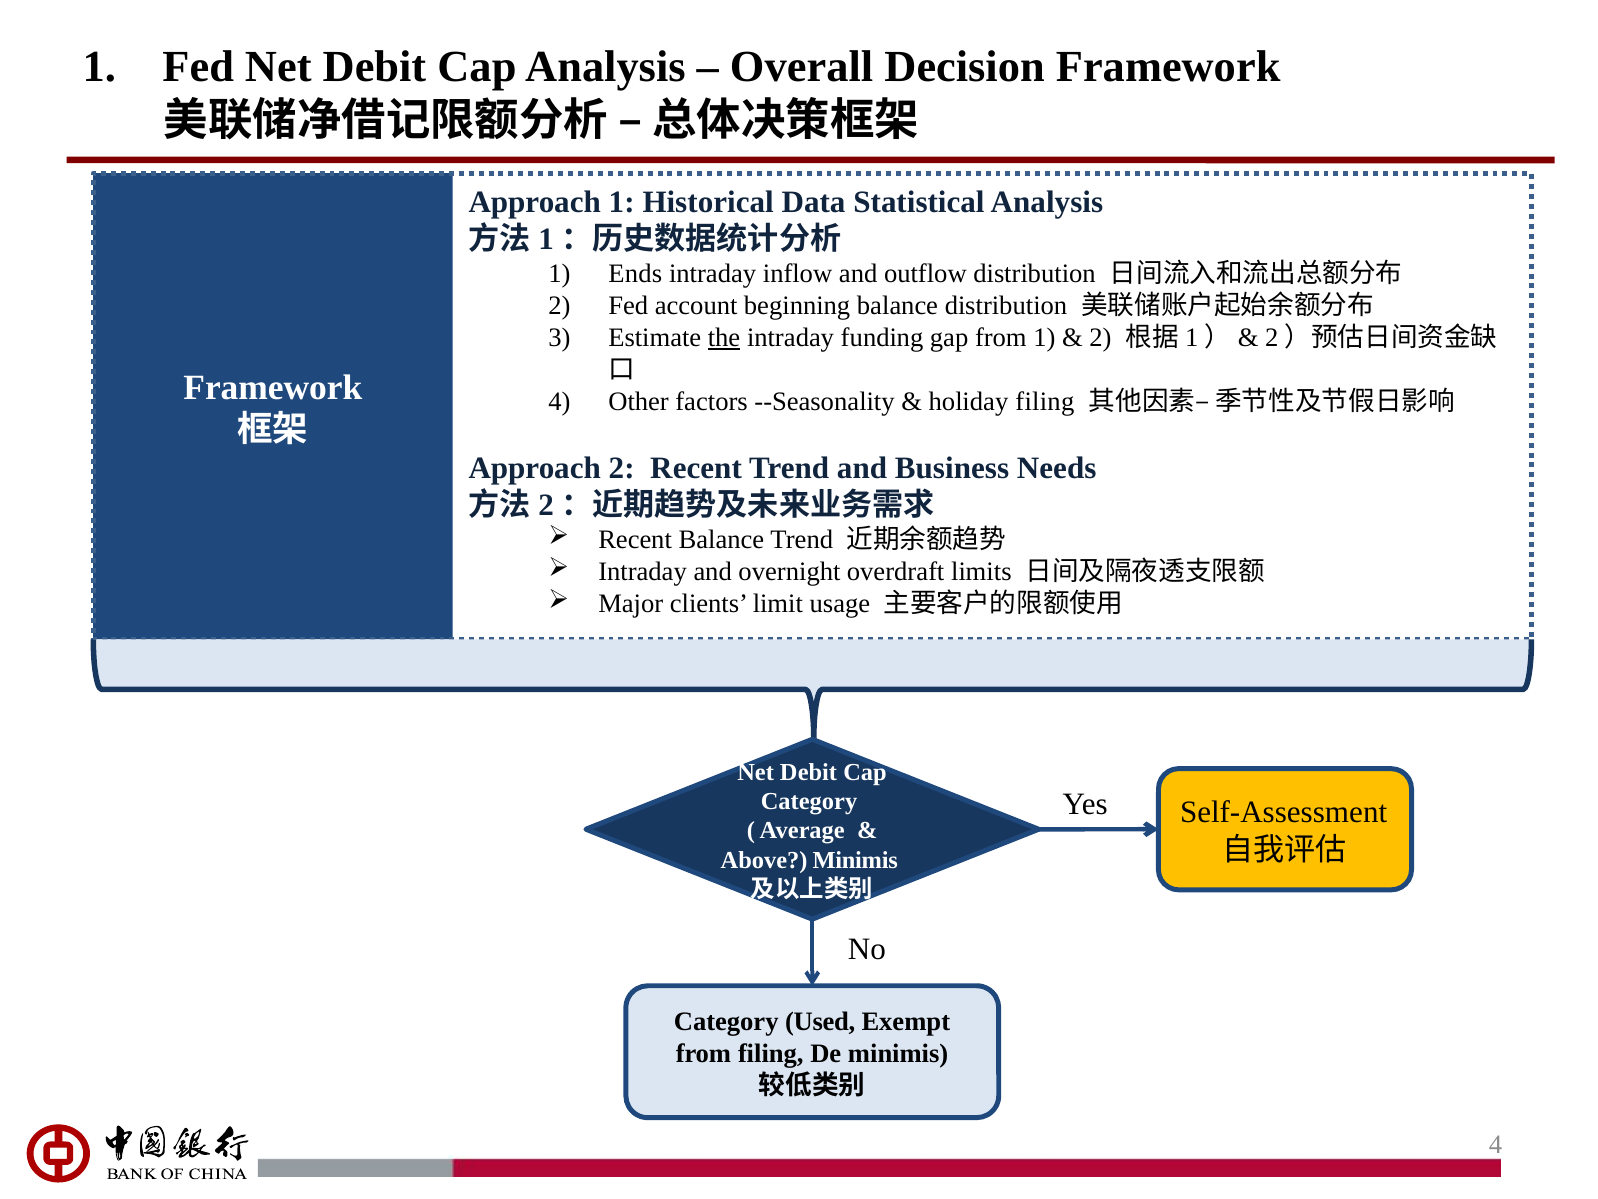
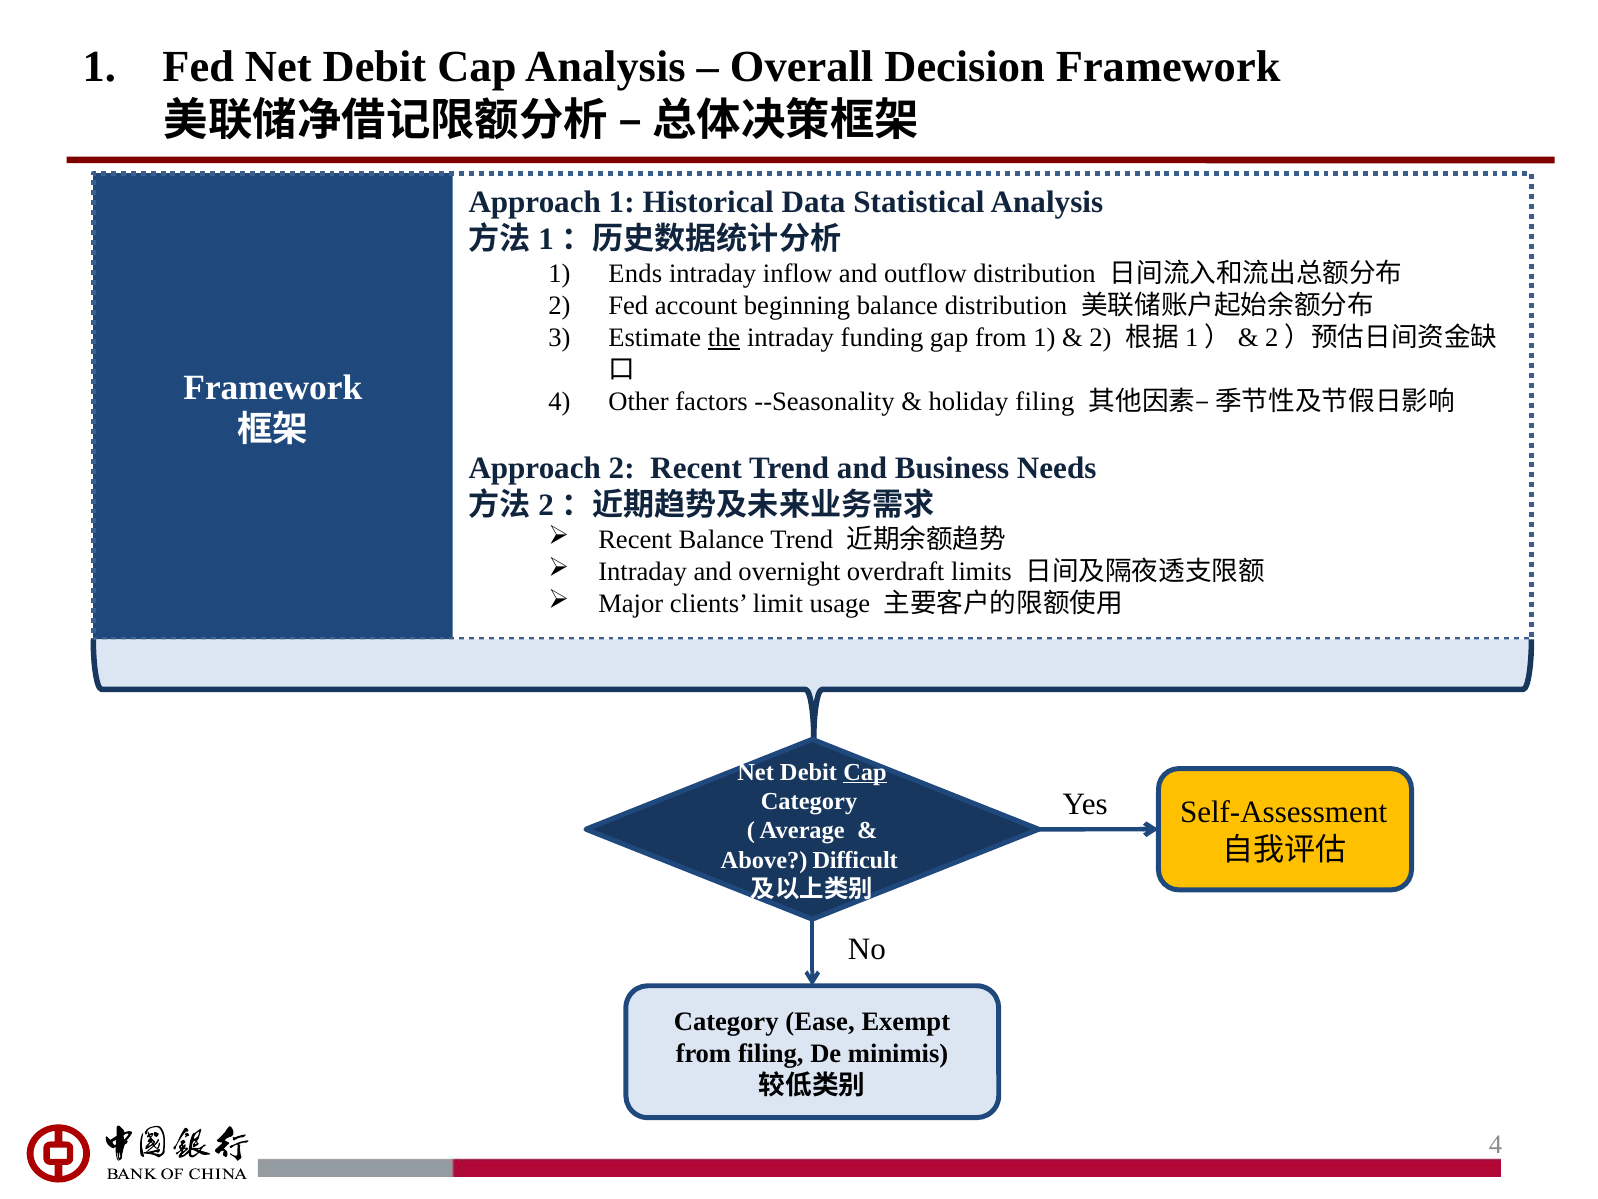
Cap at (865, 772) underline: none -> present
Above Minimis: Minimis -> Difficult
Used: Used -> Ease
